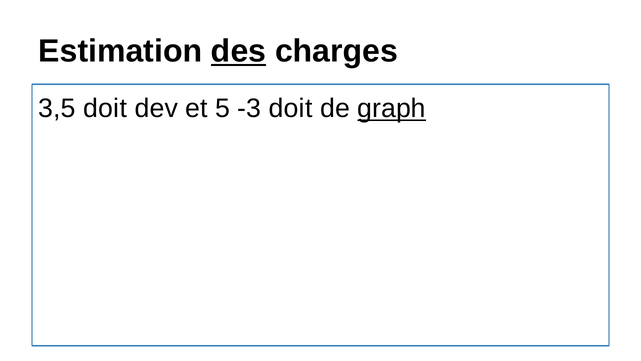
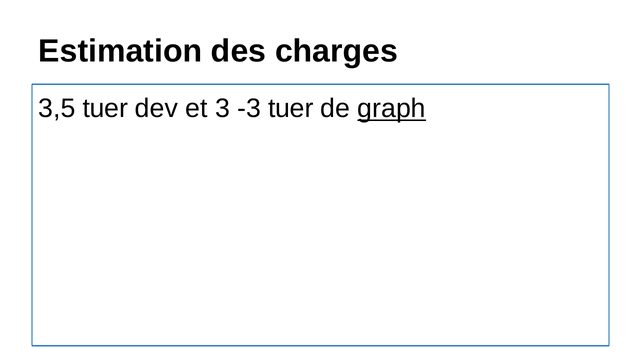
des underline: present -> none
3,5 doit: doit -> tuer
5: 5 -> 3
-3 doit: doit -> tuer
